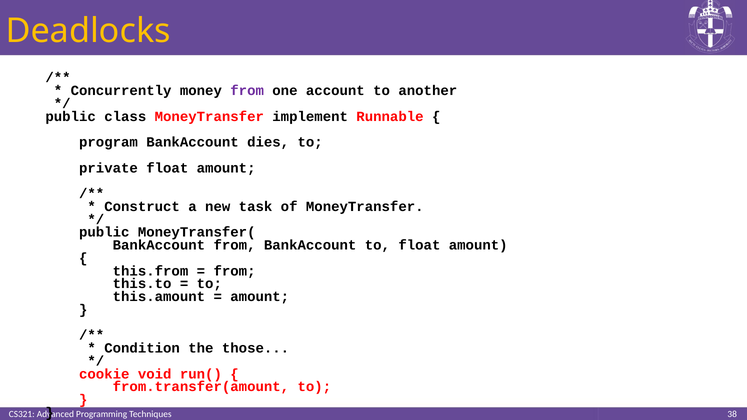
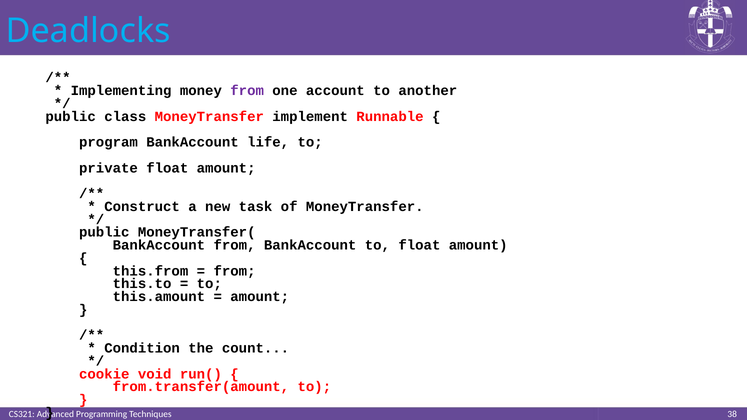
Deadlocks colour: yellow -> light blue
Concurrently: Concurrently -> Implementing
dies: dies -> life
those: those -> count
